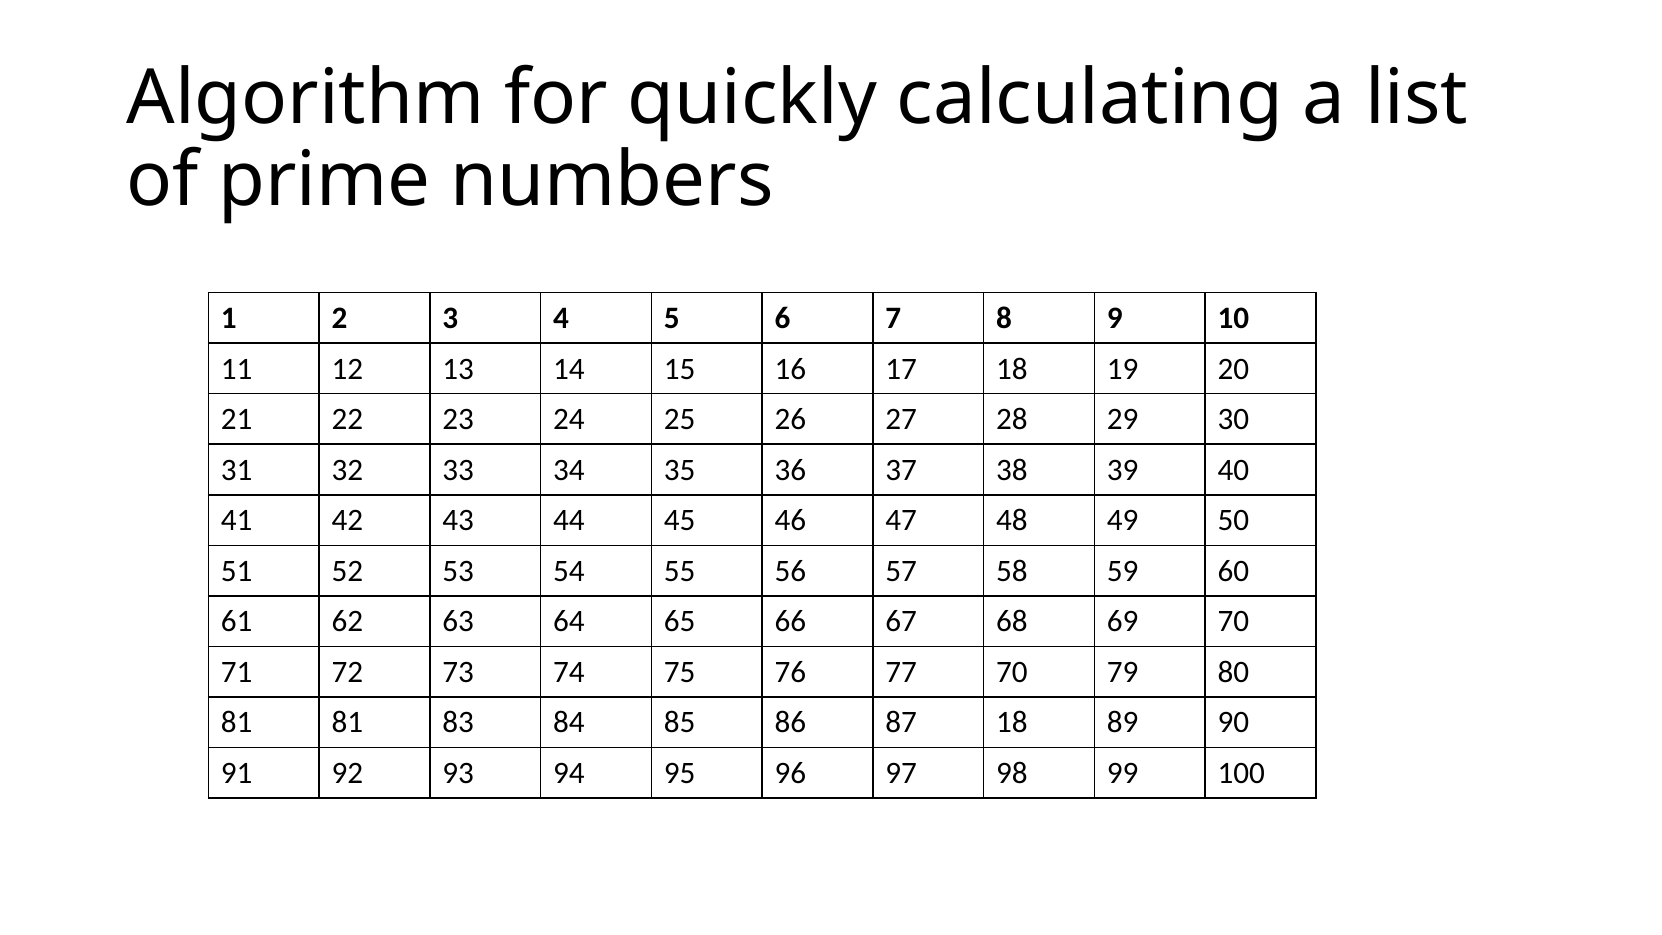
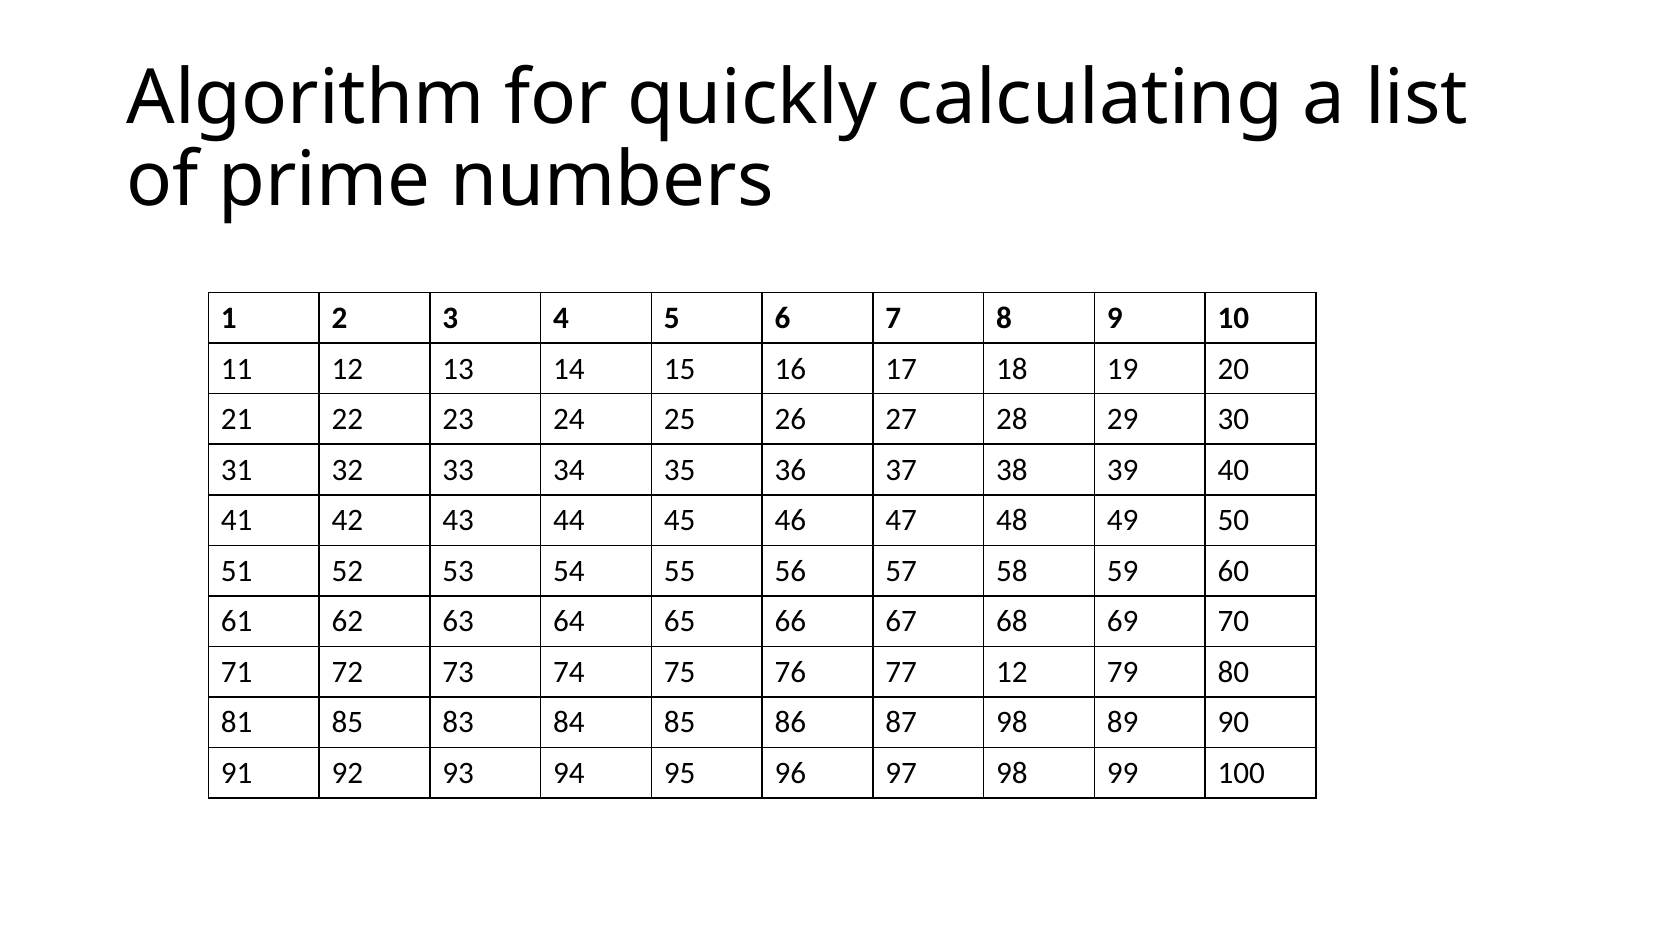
77 70: 70 -> 12
81 81: 81 -> 85
87 18: 18 -> 98
